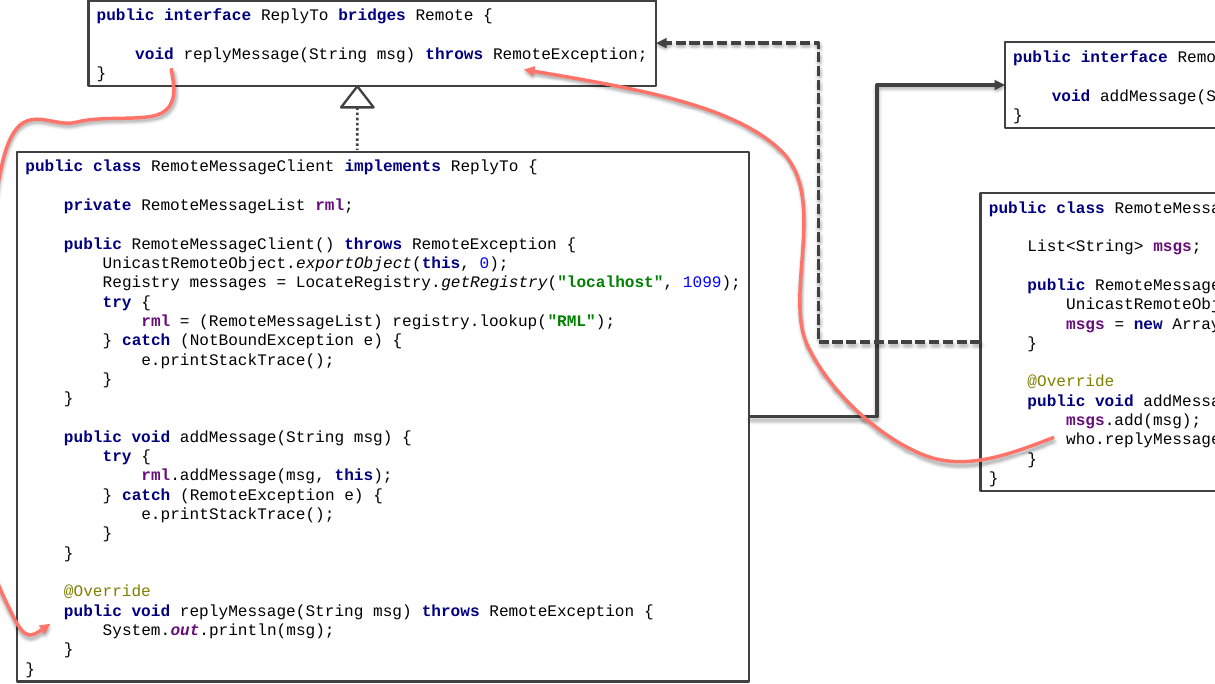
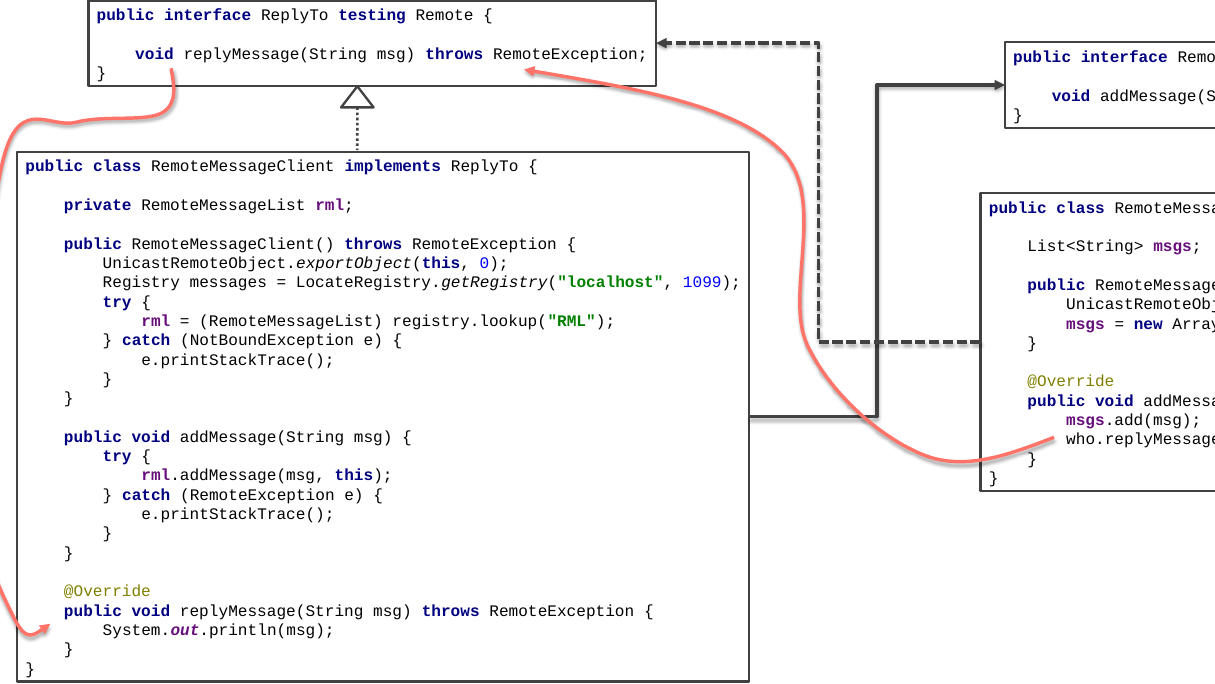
bridges: bridges -> testing
